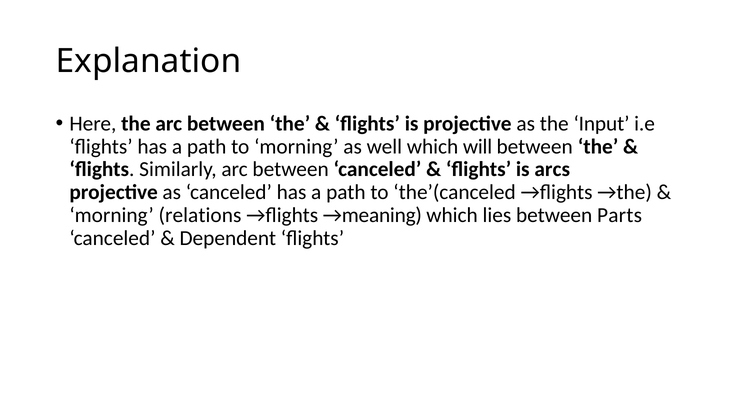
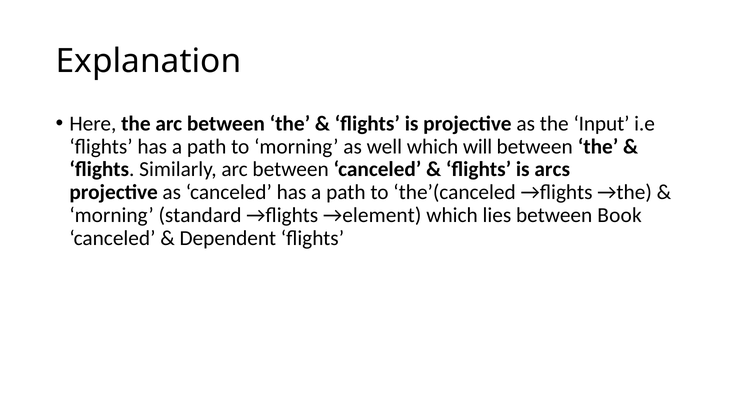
relations: relations -> standard
→meaning: →meaning -> →element
Parts: Parts -> Book
